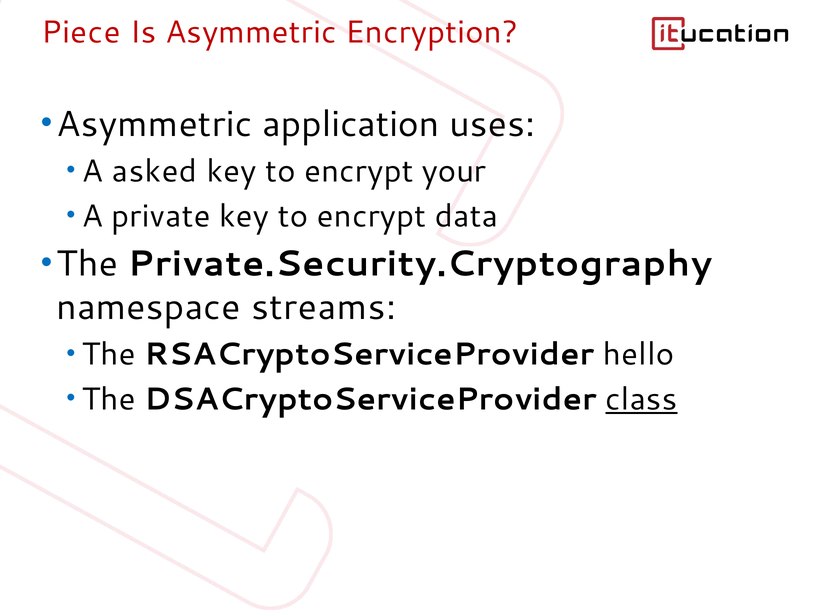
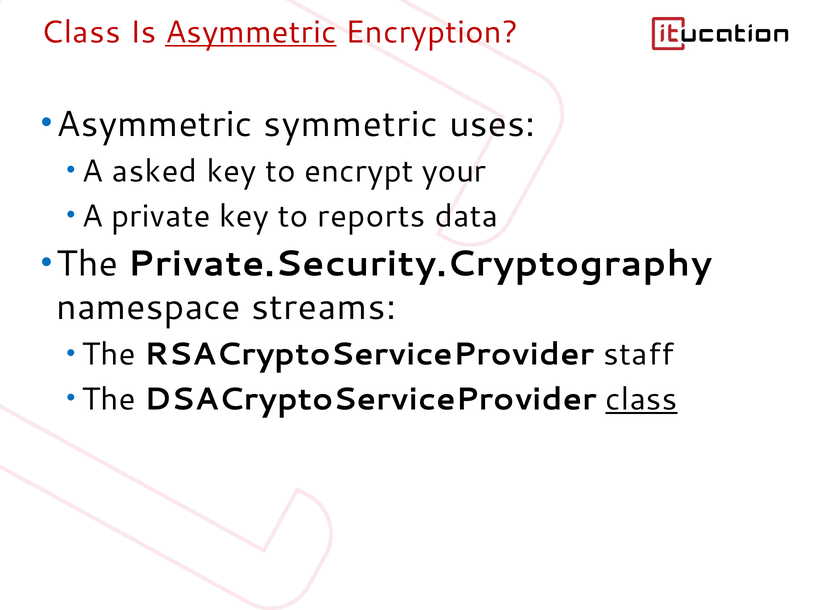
Piece at (81, 32): Piece -> Class
Asymmetric at (251, 32) underline: none -> present
application: application -> symmetric
private key to encrypt: encrypt -> reports
hello: hello -> staff
